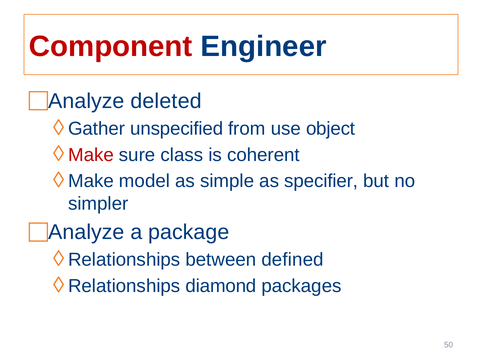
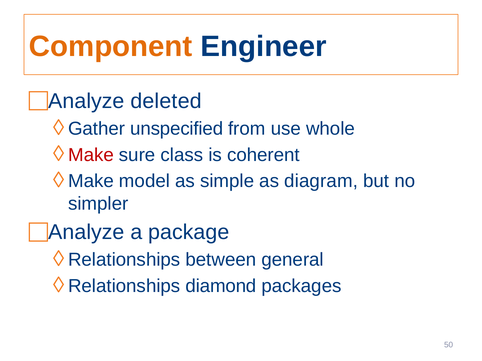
Component colour: red -> orange
object: object -> whole
specifier: specifier -> diagram
defined: defined -> general
